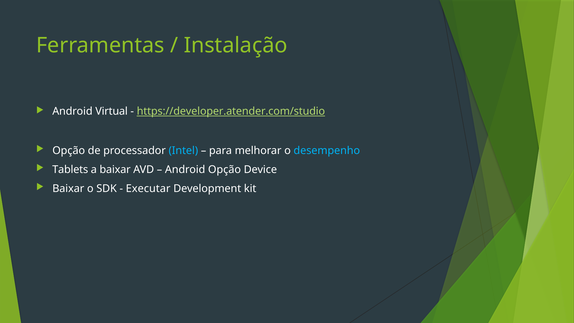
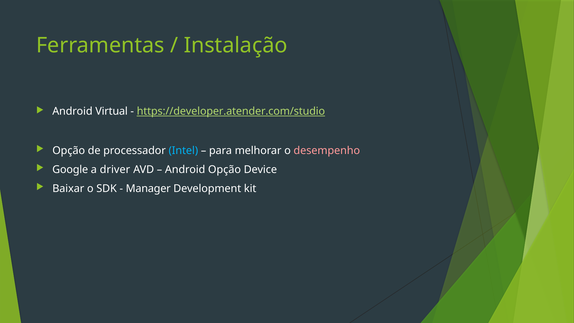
desempenho colour: light blue -> pink
Tablets: Tablets -> Google
a baixar: baixar -> driver
Executar: Executar -> Manager
